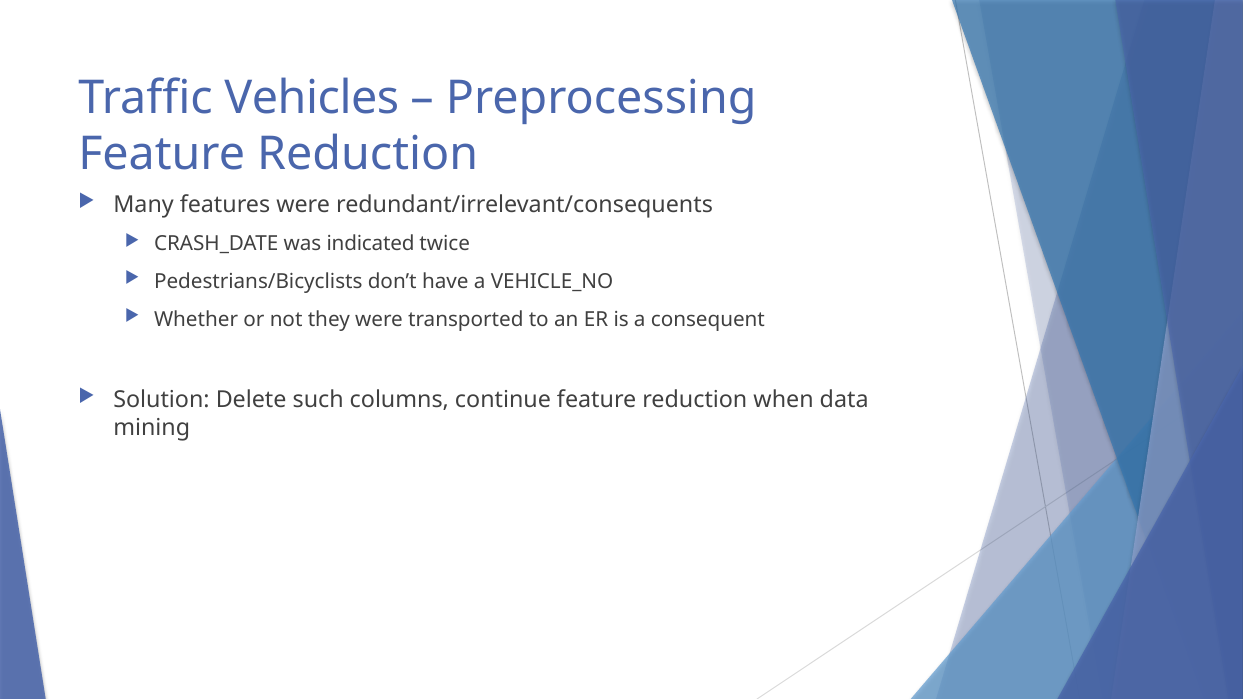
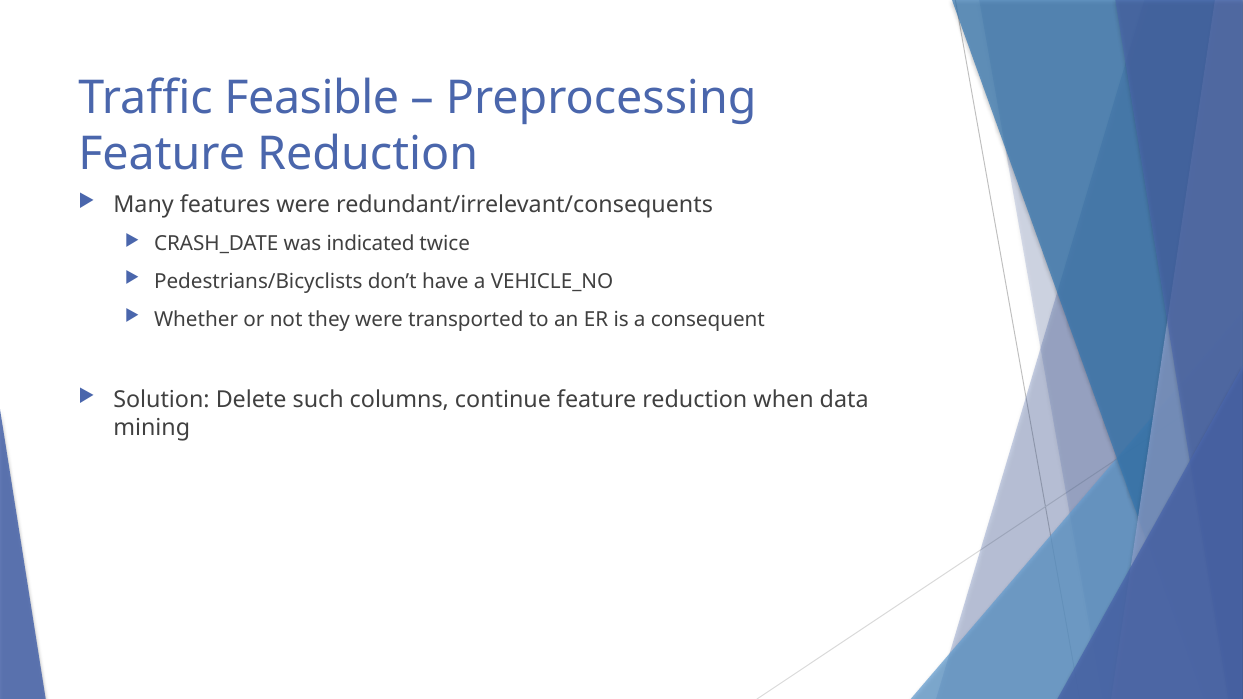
Vehicles: Vehicles -> Feasible
